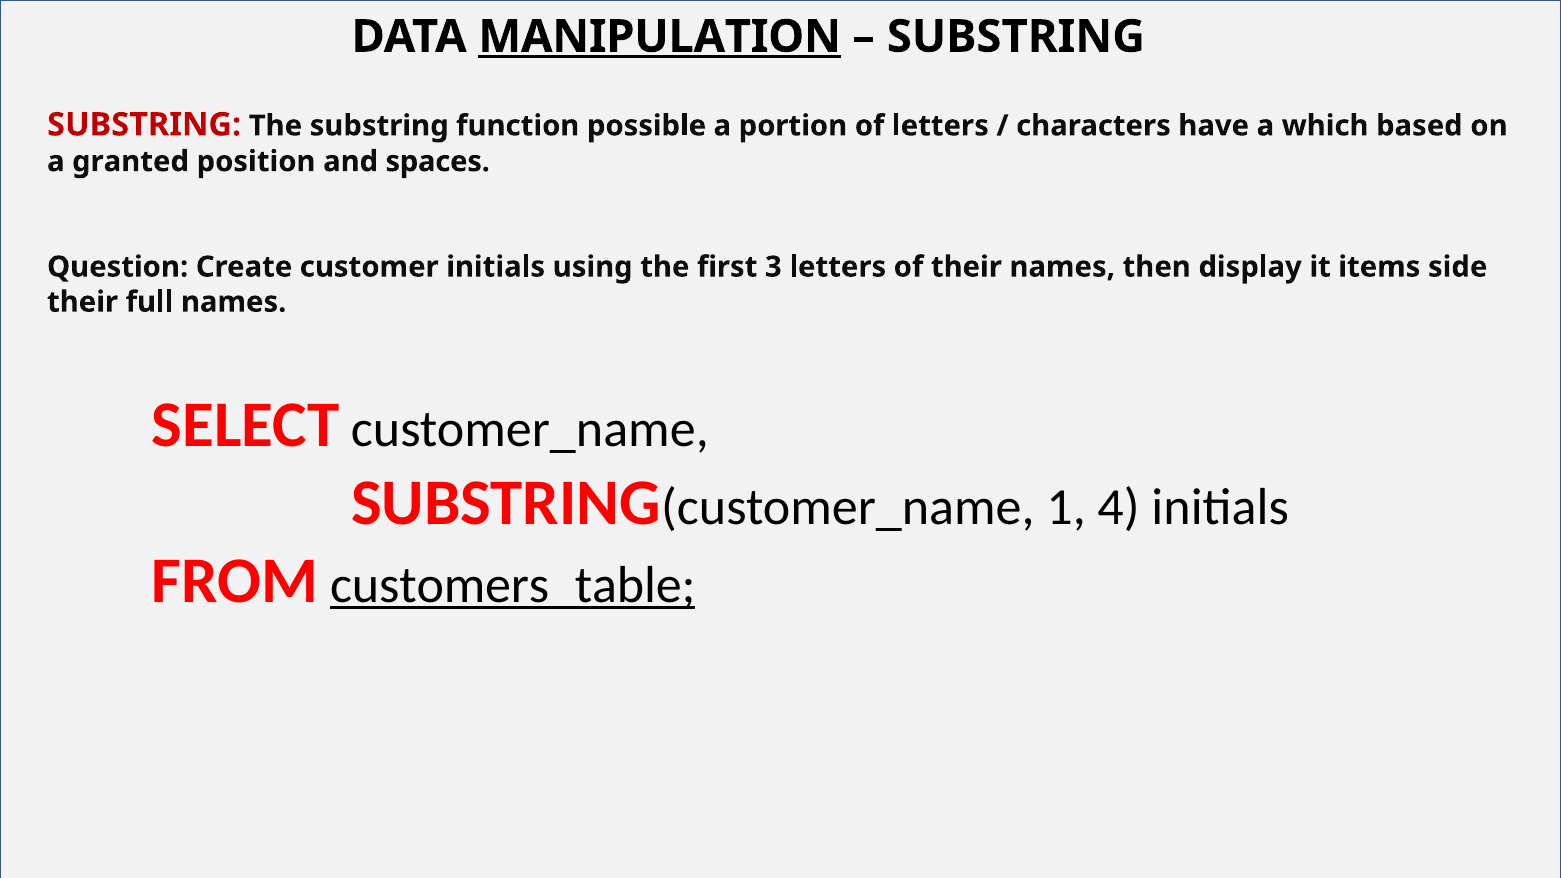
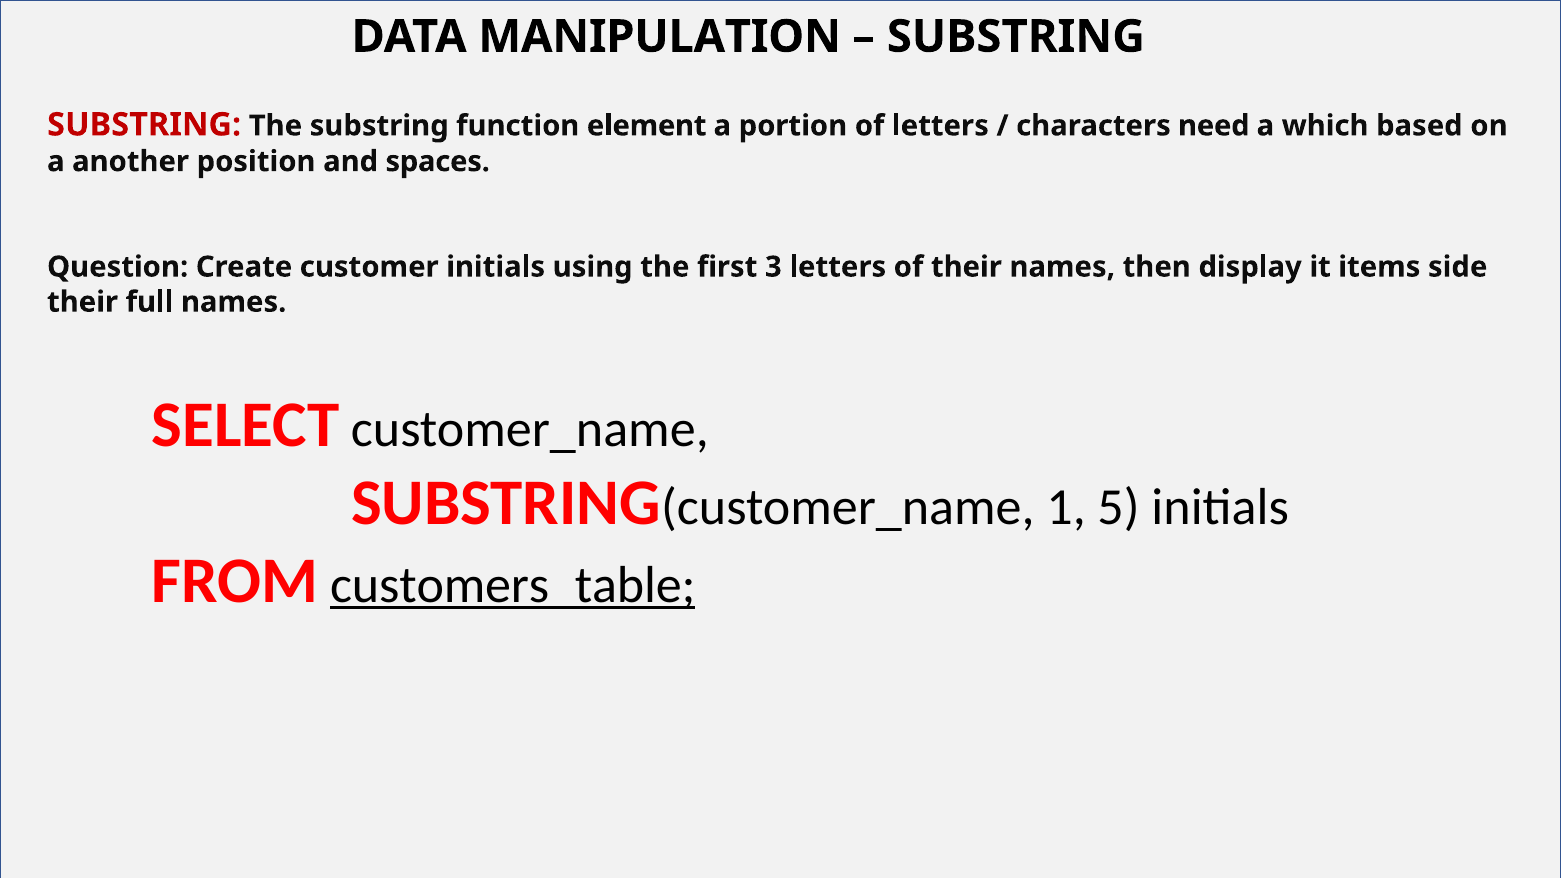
MANIPULATION underline: present -> none
possible: possible -> element
have: have -> need
granted: granted -> another
4: 4 -> 5
